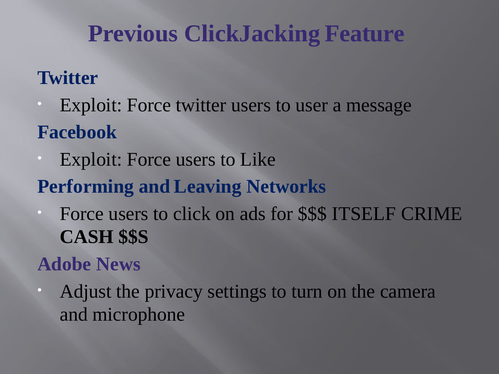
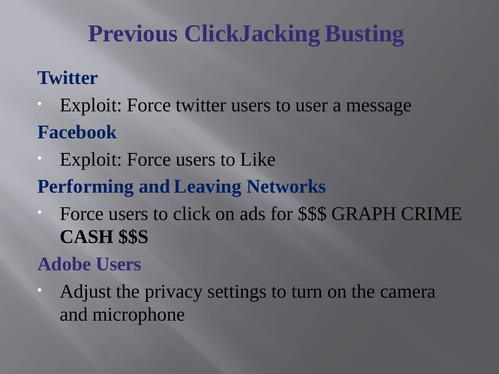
Feature: Feature -> Busting
ITSELF: ITSELF -> GRAPH
Adobe News: News -> Users
